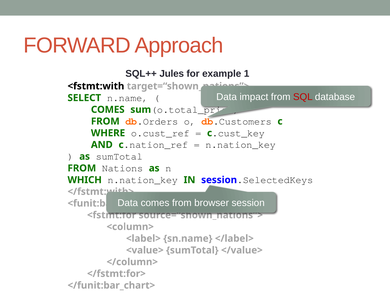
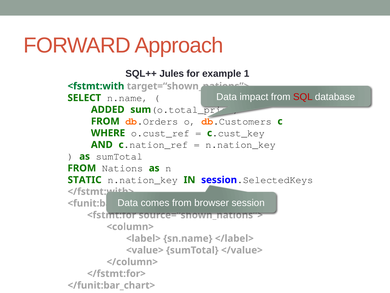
<fstmt:with colour: black -> green
COMES at (108, 109): COMES -> ADDED
WHICH: WHICH -> STATIC
